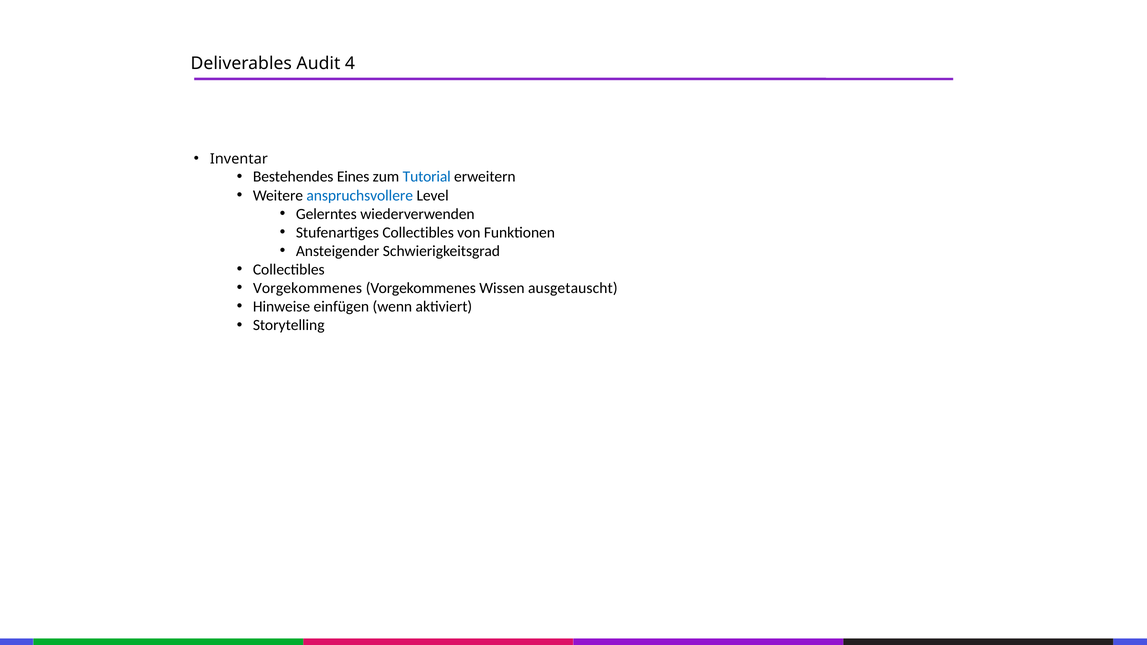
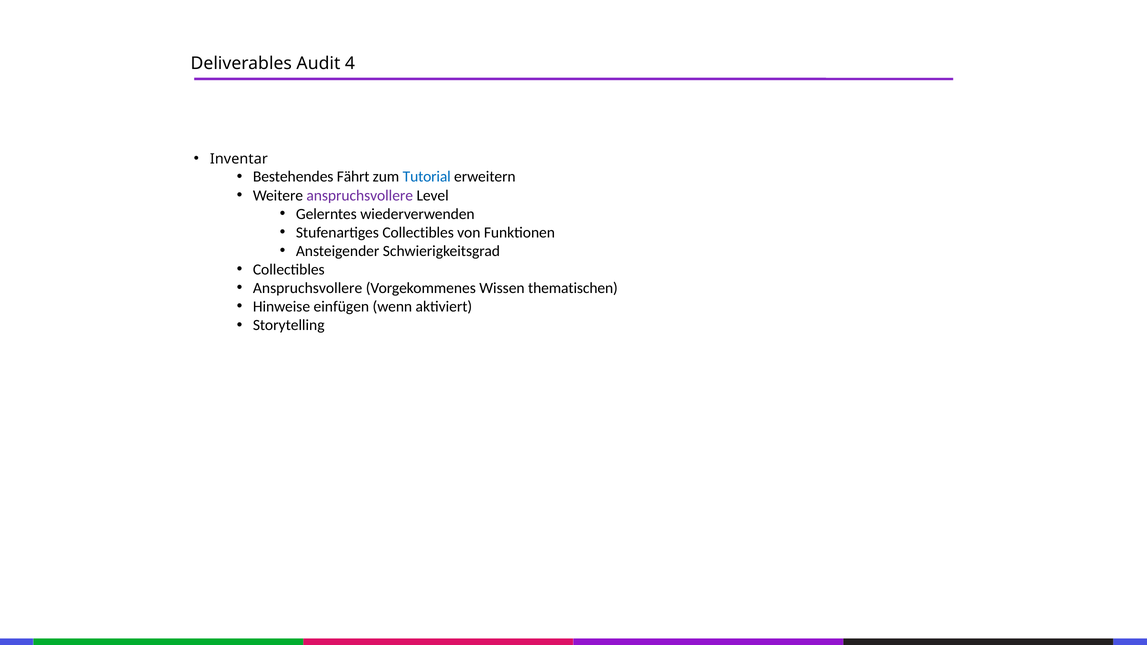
Eines: Eines -> Fährt
anspruchsvollere at (360, 195) colour: blue -> purple
Vorgekommenes at (308, 288): Vorgekommenes -> Anspruchsvollere
ausgetauscht: ausgetauscht -> thematischen
